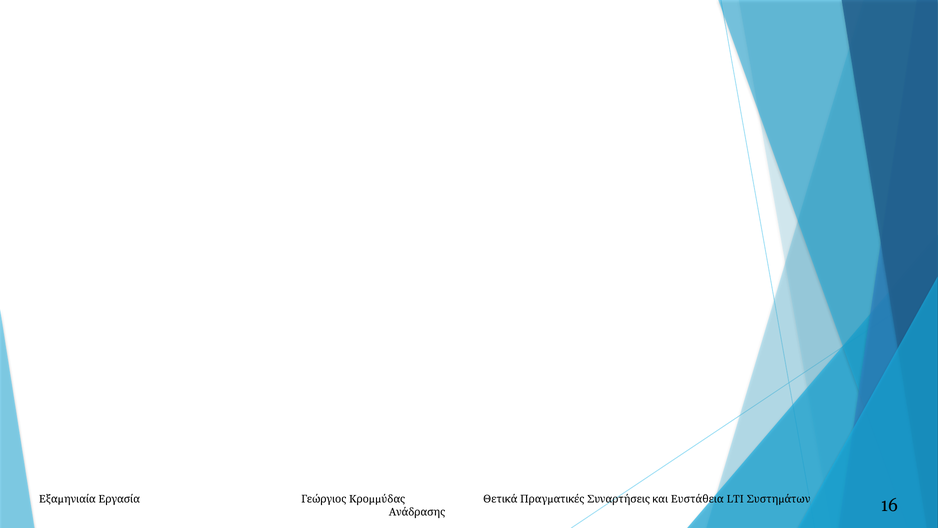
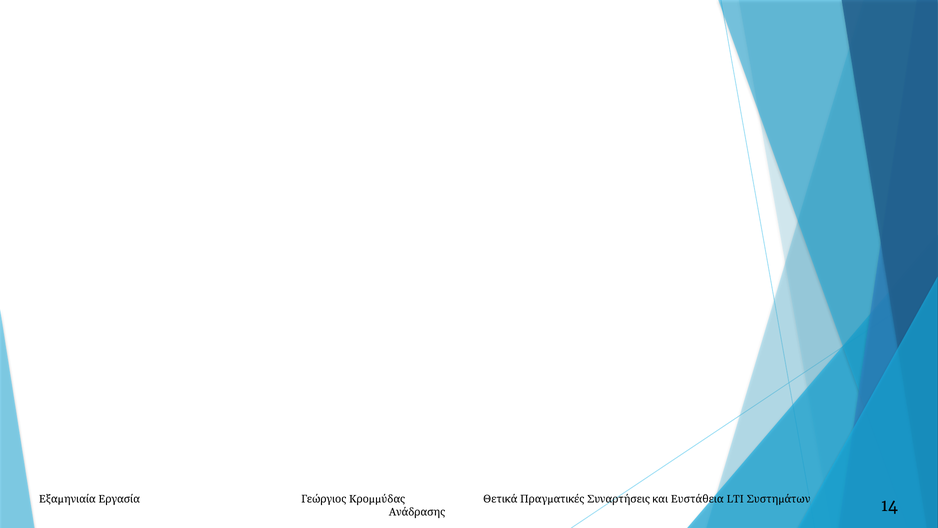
16: 16 -> 14
